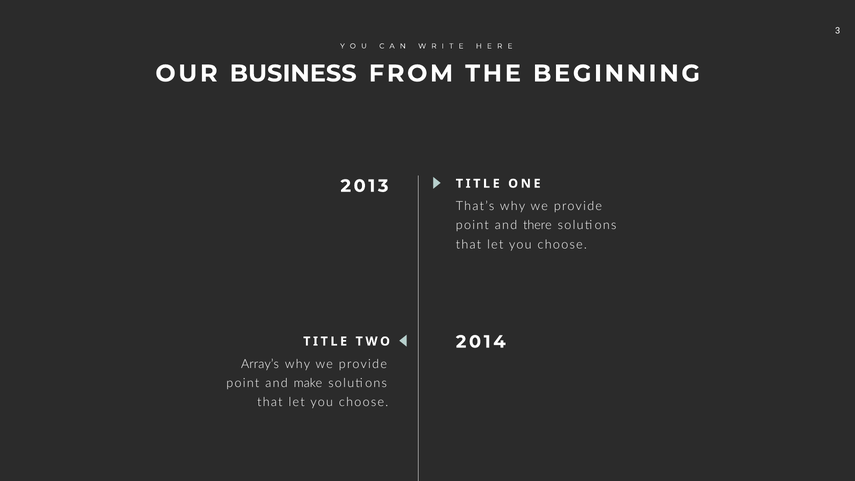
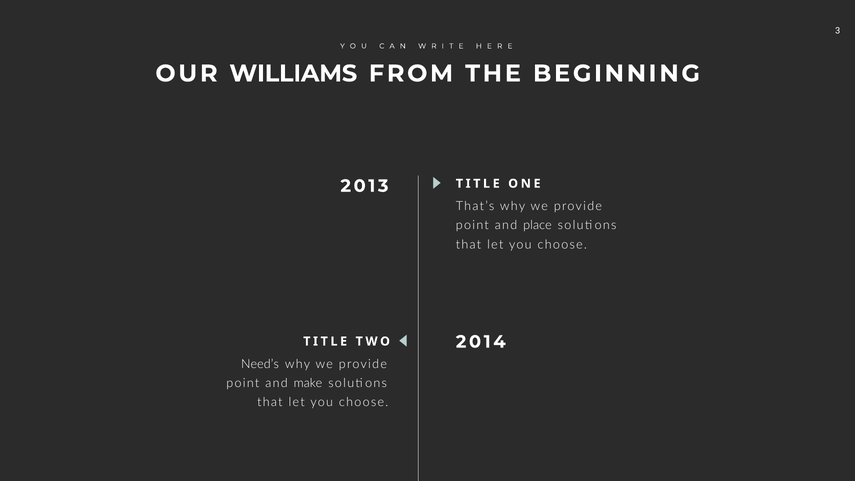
BUSINESS: BUSINESS -> WILLIAMS
there: there -> place
Array’s: Array’s -> Need’s
